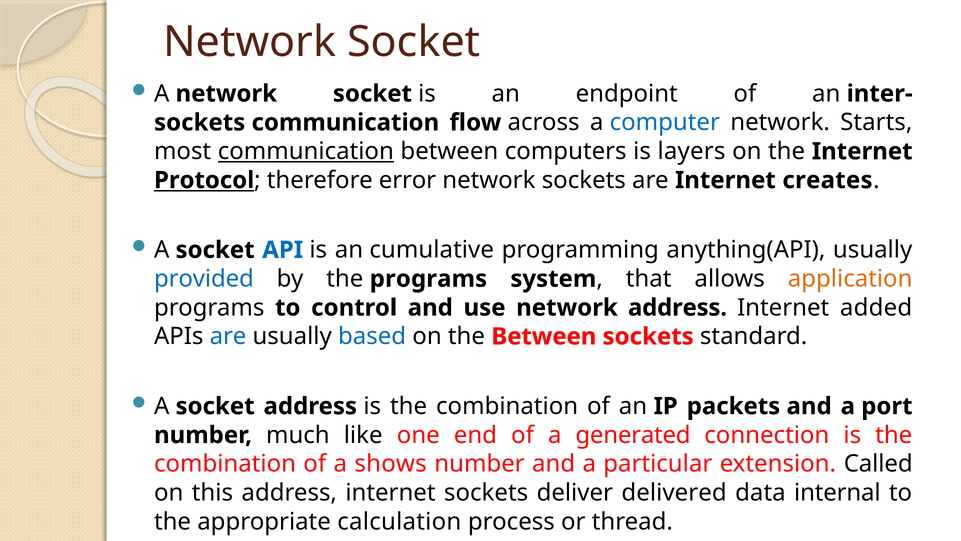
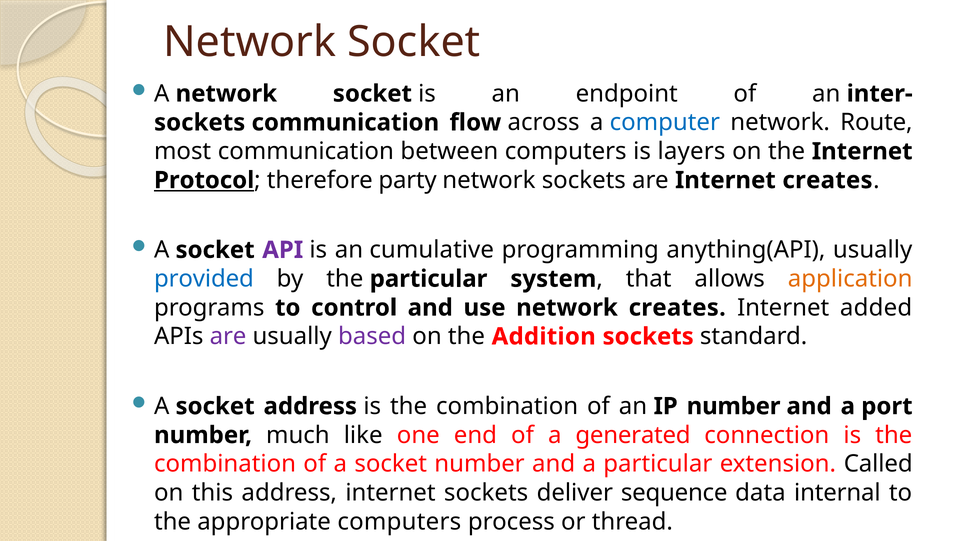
Starts: Starts -> Route
communication at (306, 151) underline: present -> none
error: error -> party
API colour: blue -> purple
the programs: programs -> particular
network address: address -> creates
are at (228, 336) colour: blue -> purple
based colour: blue -> purple
the Between: Between -> Addition
IP packets: packets -> number
of a shows: shows -> socket
delivered: delivered -> sequence
appropriate calculation: calculation -> computers
